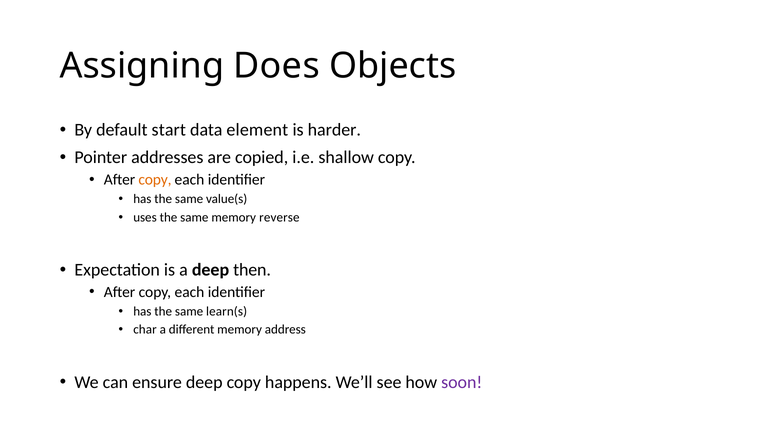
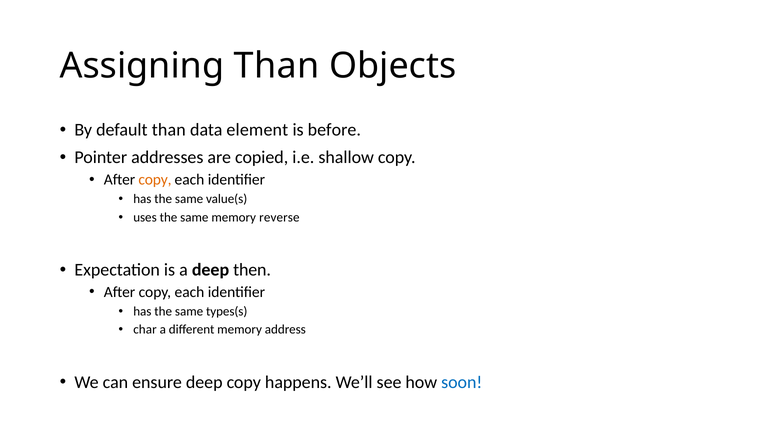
Assigning Does: Does -> Than
default start: start -> than
harder: harder -> before
learn(s: learn(s -> types(s
soon colour: purple -> blue
